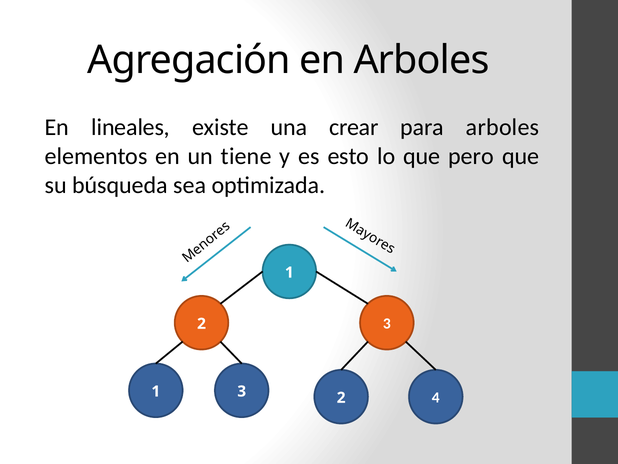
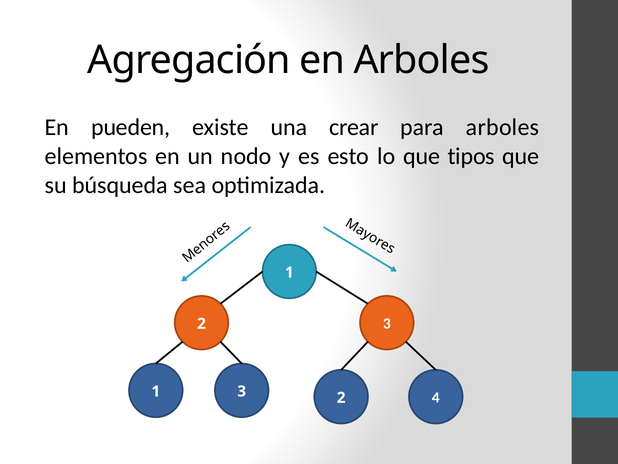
lineales: lineales -> pueden
tiene: tiene -> nodo
pero: pero -> tipos
